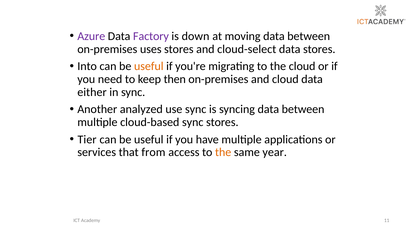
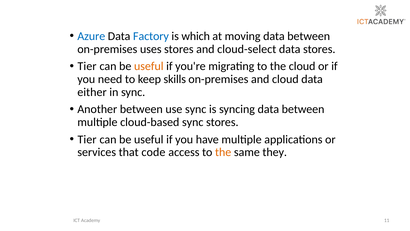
Azure colour: purple -> blue
Factory colour: purple -> blue
down: down -> which
Into at (87, 66): Into -> Tier
then: then -> skills
Another analyzed: analyzed -> between
from: from -> code
year: year -> they
